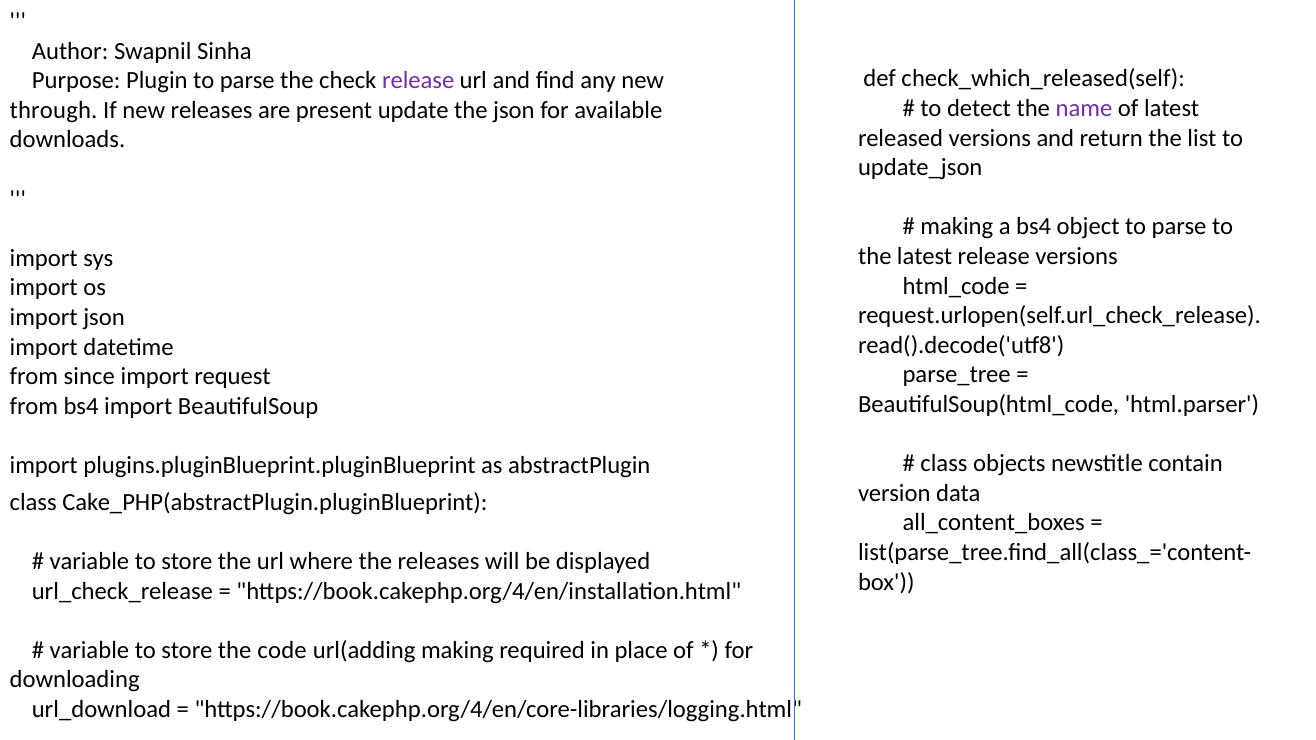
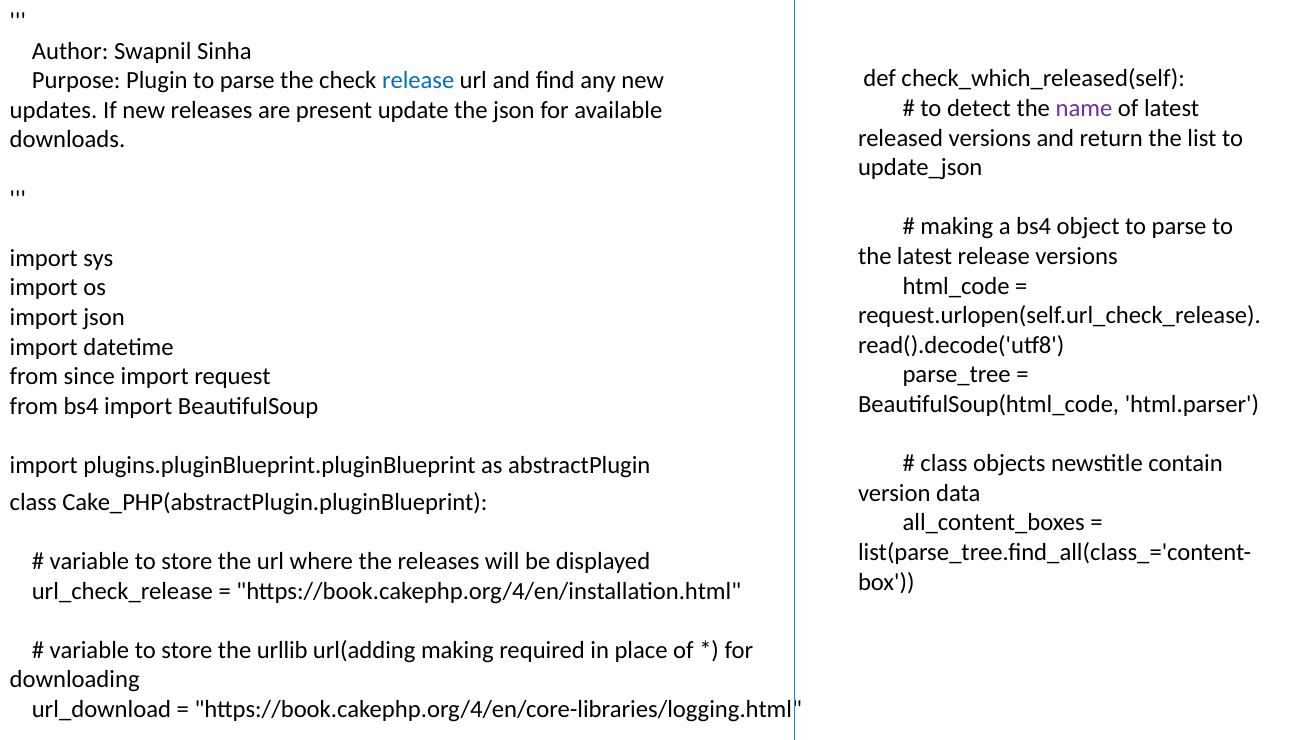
release at (418, 81) colour: purple -> blue
through: through -> updates
code: code -> urllib
